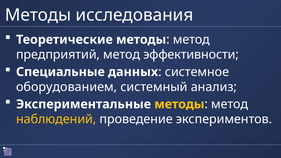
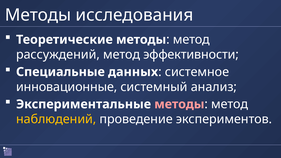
предприятий: предприятий -> рассуждений
оборудованием: оборудованием -> инновационные
методы at (179, 104) colour: yellow -> pink
